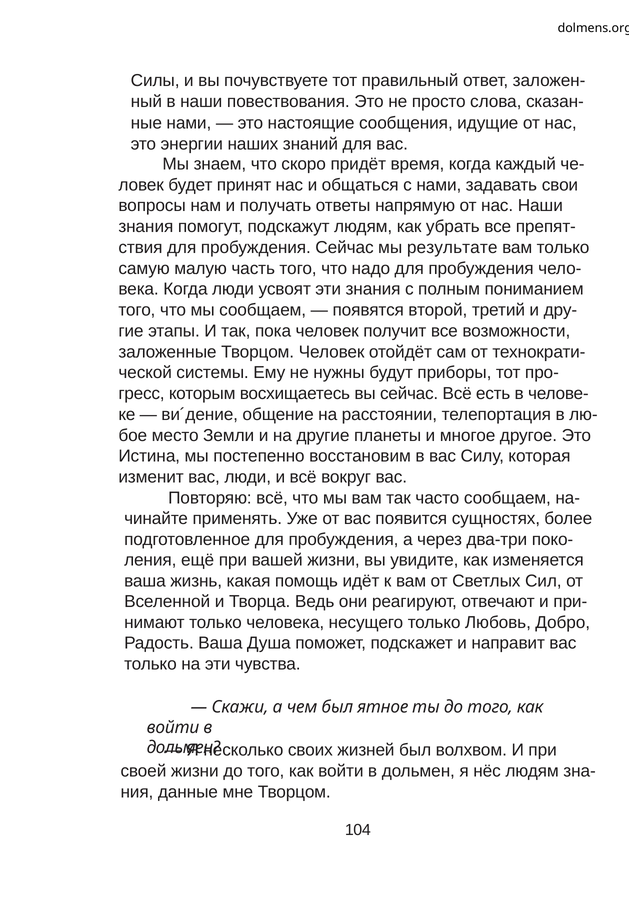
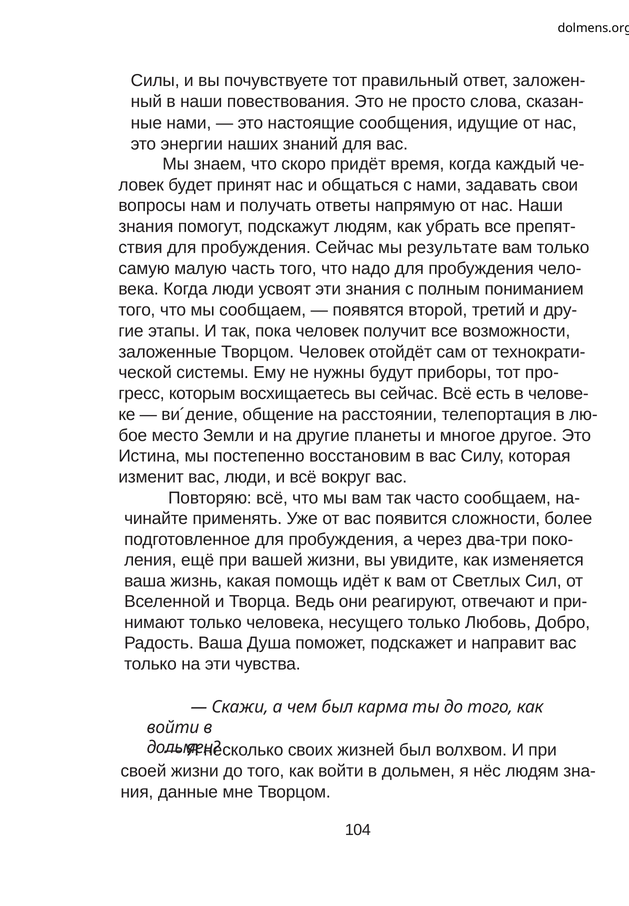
сущностях: сущностях -> сложности
ятное: ятное -> карма
